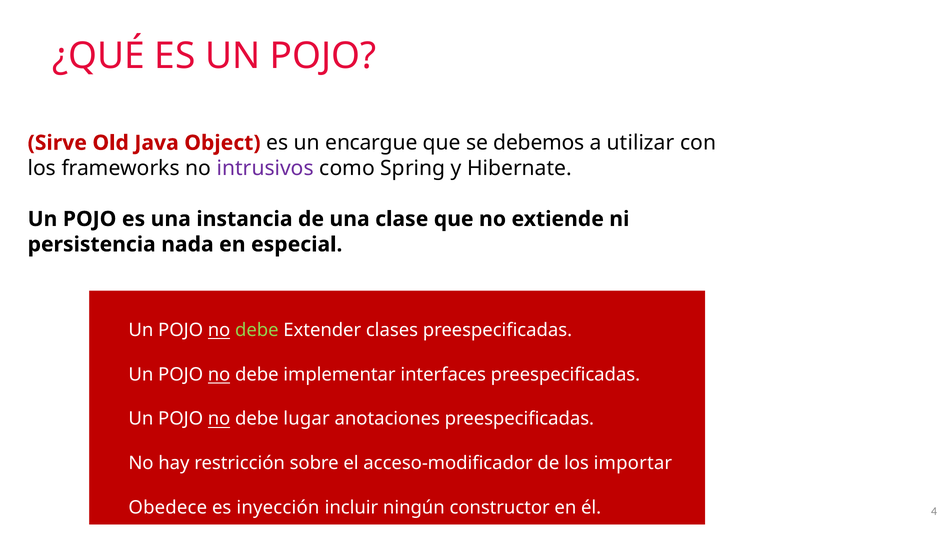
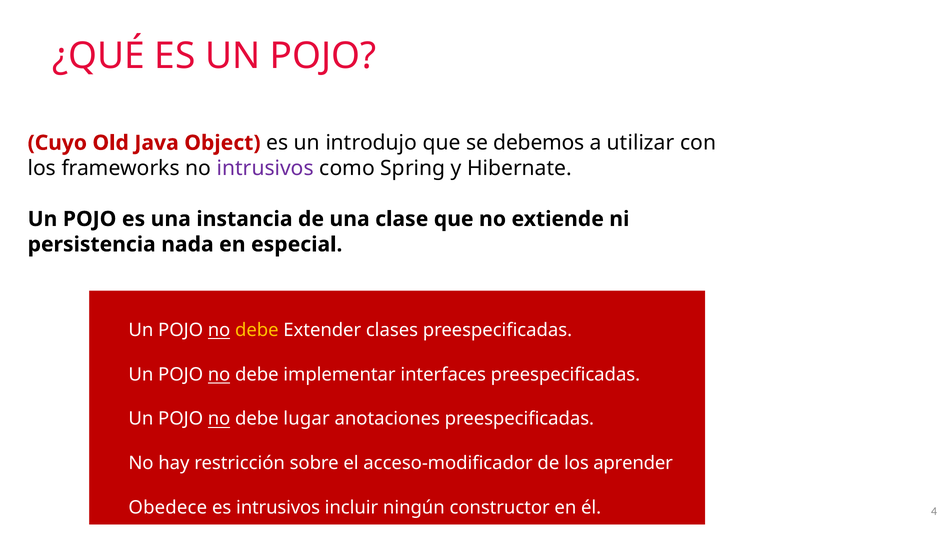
Sirve: Sirve -> Cuyo
encargue: encargue -> introdujo
debe at (257, 330) colour: light green -> yellow
importar: importar -> aprender
es inyección: inyección -> intrusivos
